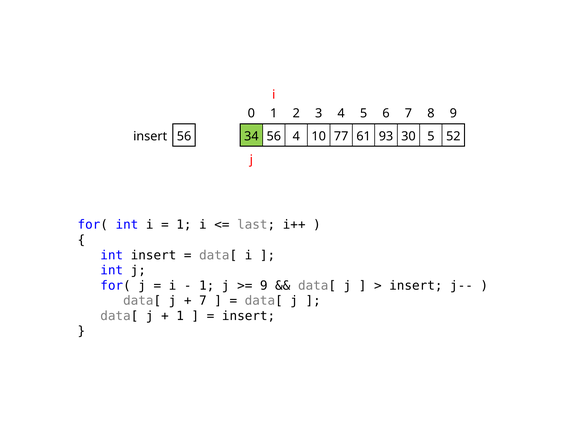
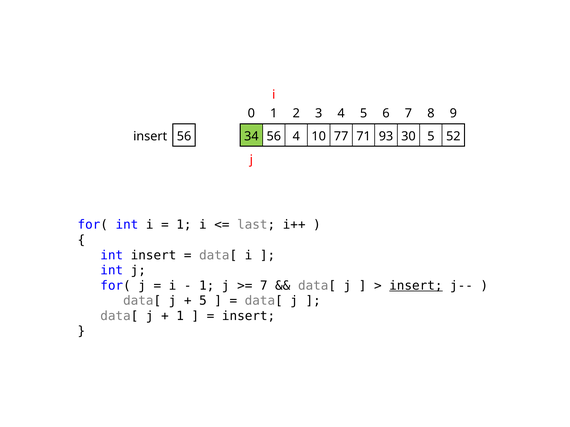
61: 61 -> 71
9 at (264, 286): 9 -> 7
insert at (416, 286) underline: none -> present
7 at (203, 301): 7 -> 5
